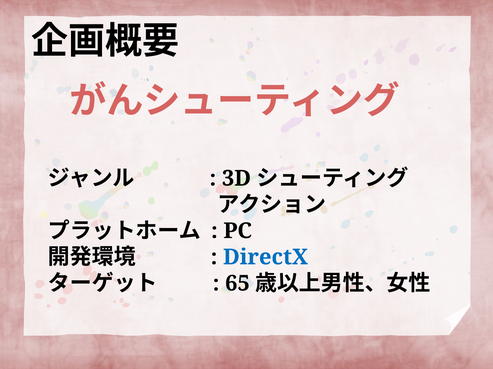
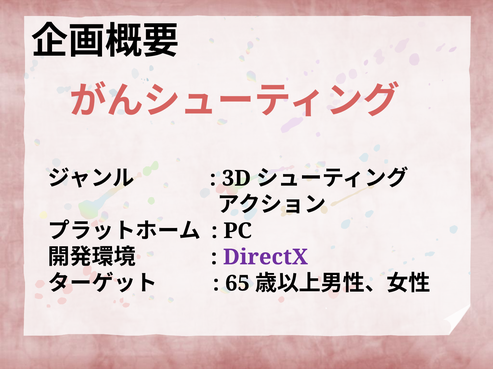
DirectX colour: blue -> purple
